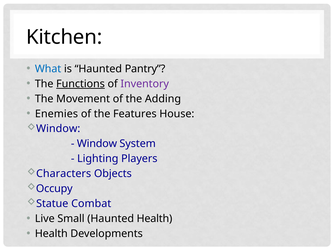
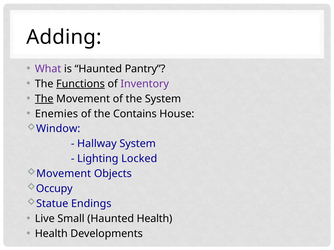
Kitchen: Kitchen -> Adding
What colour: blue -> purple
The at (44, 99) underline: none -> present
the Adding: Adding -> System
Features: Features -> Contains
Window at (97, 144): Window -> Hallway
Players: Players -> Locked
Characters at (64, 174): Characters -> Movement
Combat: Combat -> Endings
